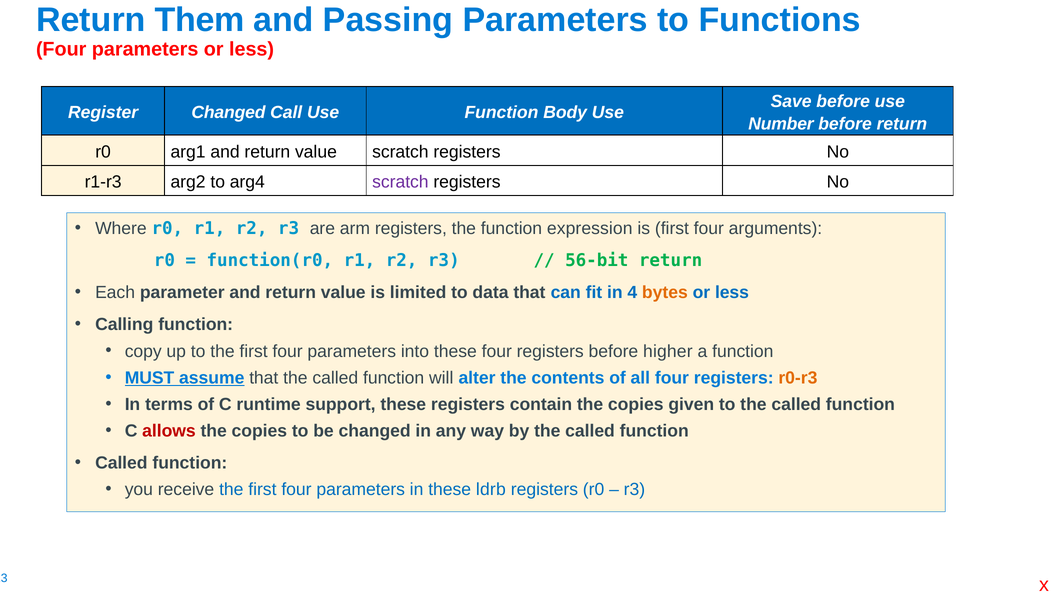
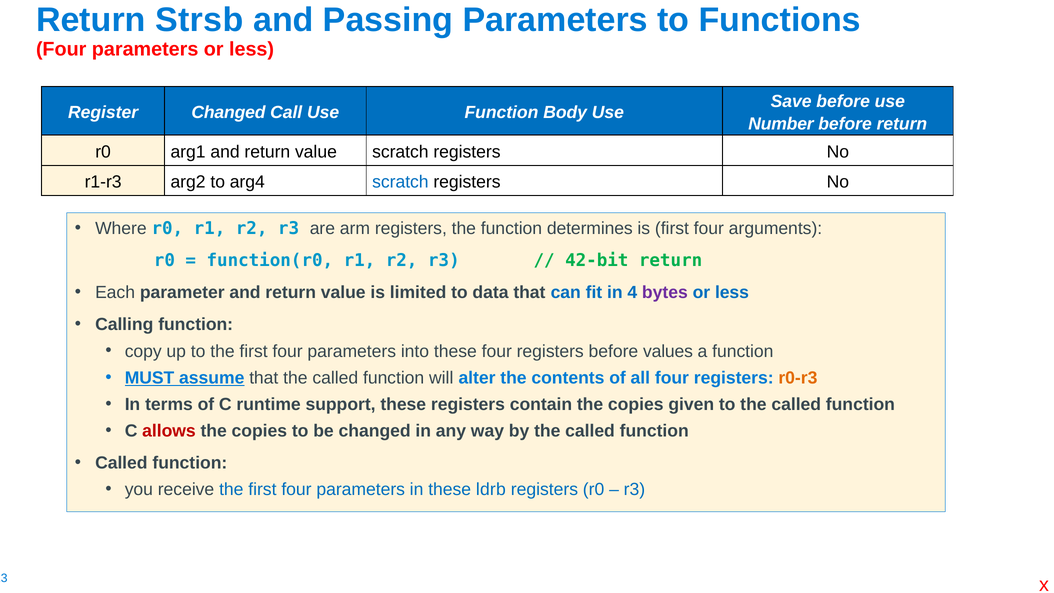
Them: Them -> Strsb
scratch at (400, 182) colour: purple -> blue
expression: expression -> determines
56-bit: 56-bit -> 42-bit
bytes colour: orange -> purple
higher: higher -> values
